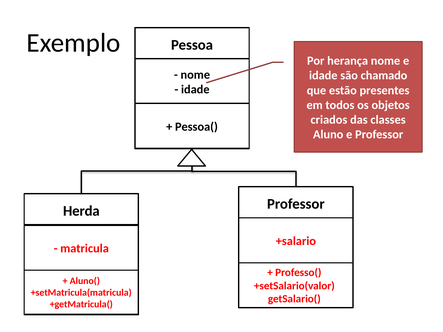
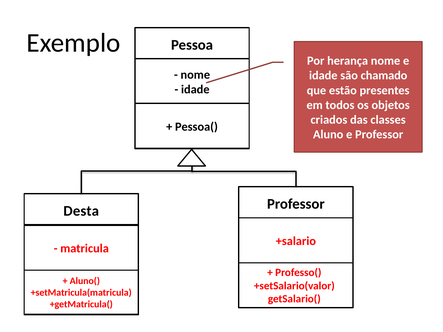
Herda: Herda -> Desta
